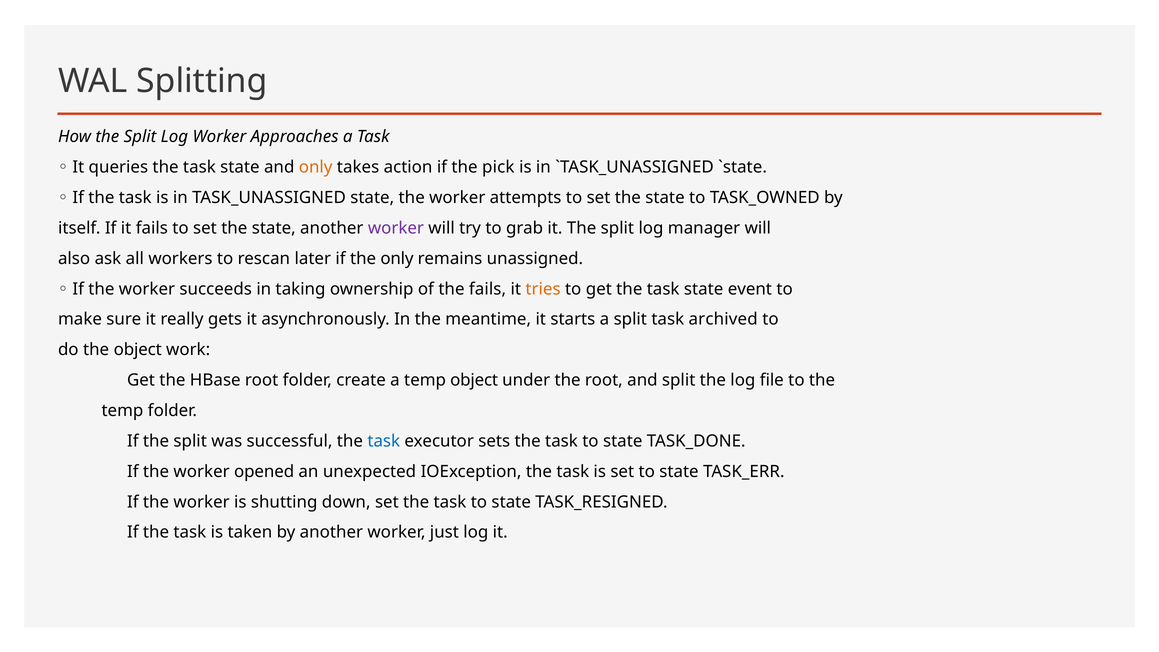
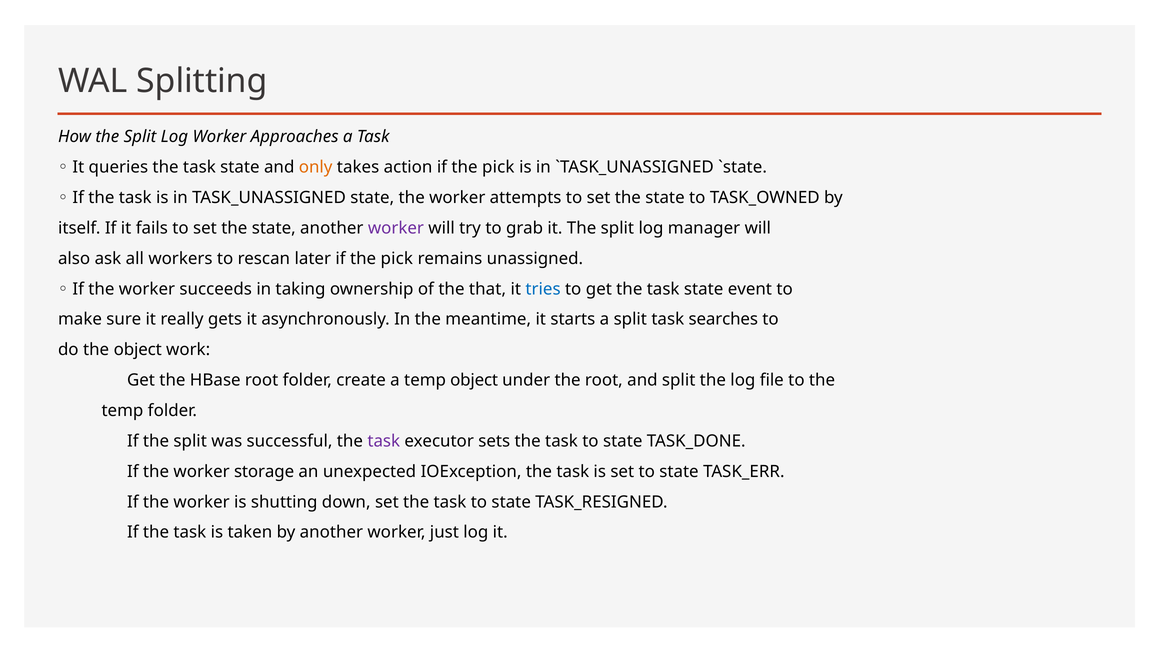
later if the only: only -> pick
the fails: fails -> that
tries colour: orange -> blue
archived: archived -> searches
task at (384, 441) colour: blue -> purple
opened: opened -> storage
